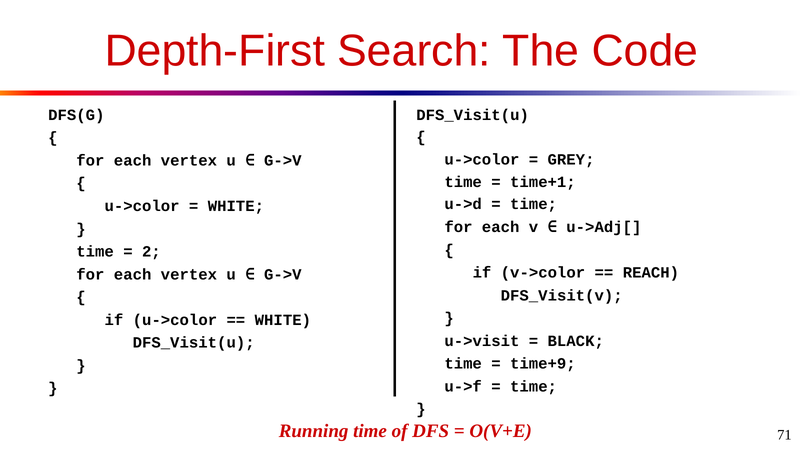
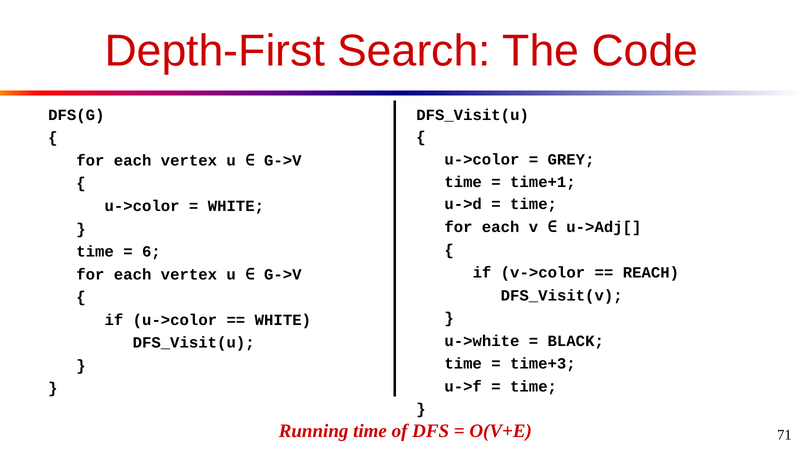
2: 2 -> 6
u->visit: u->visit -> u->white
time+9: time+9 -> time+3
